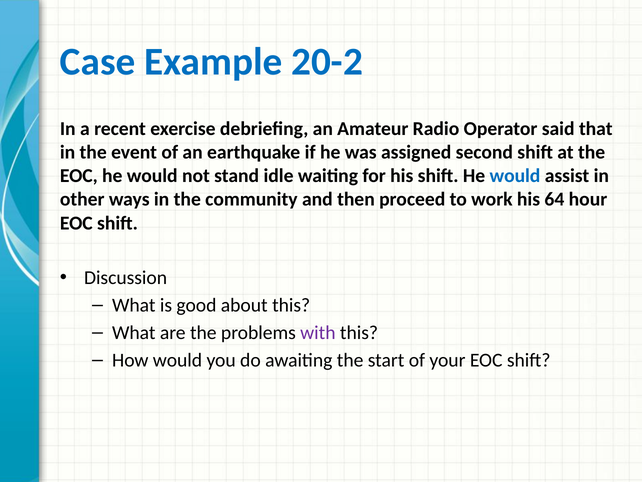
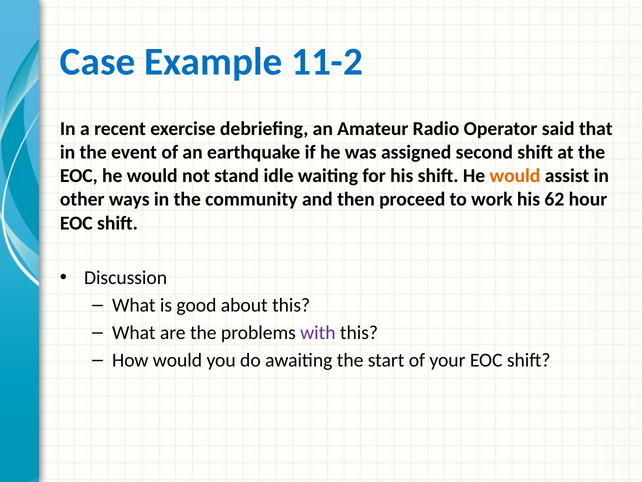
20-2: 20-2 -> 11-2
would at (515, 176) colour: blue -> orange
64: 64 -> 62
